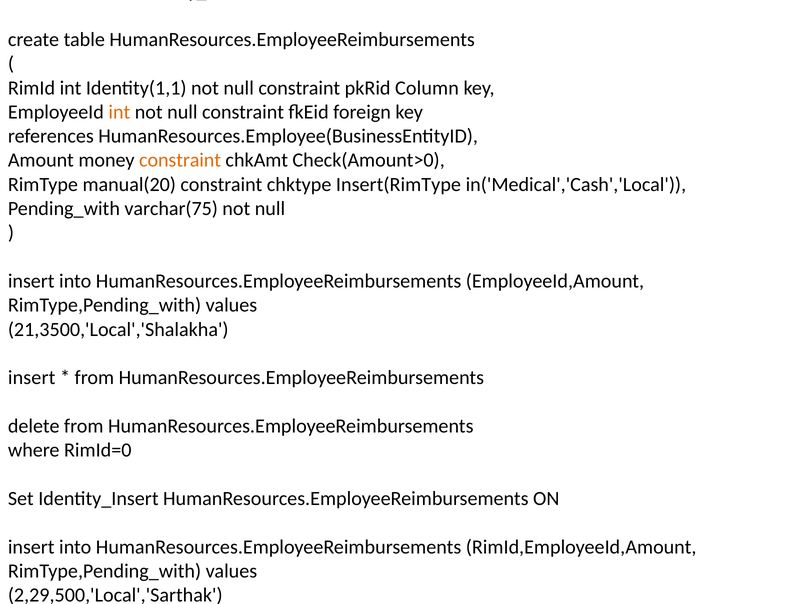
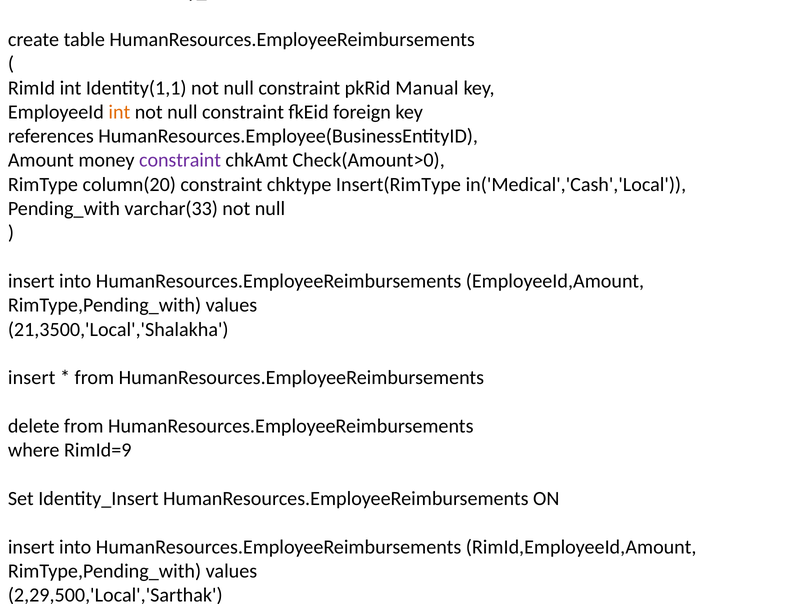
pkRid Column: Column -> Manual
constraint at (180, 160) colour: orange -> purple
manual(20: manual(20 -> column(20
varchar(75: varchar(75 -> varchar(33
RimId=0: RimId=0 -> RimId=9
